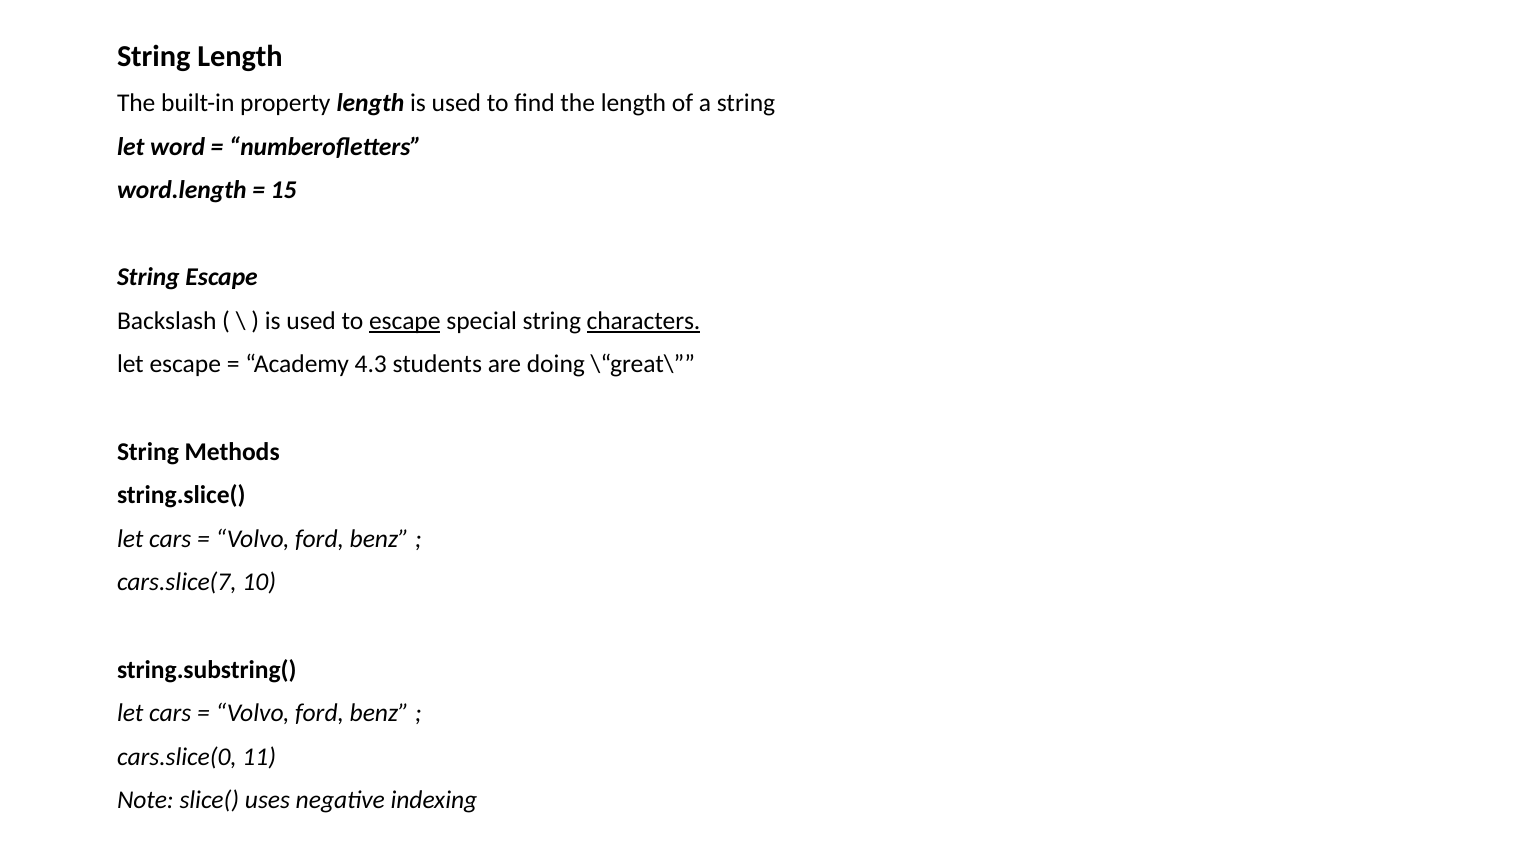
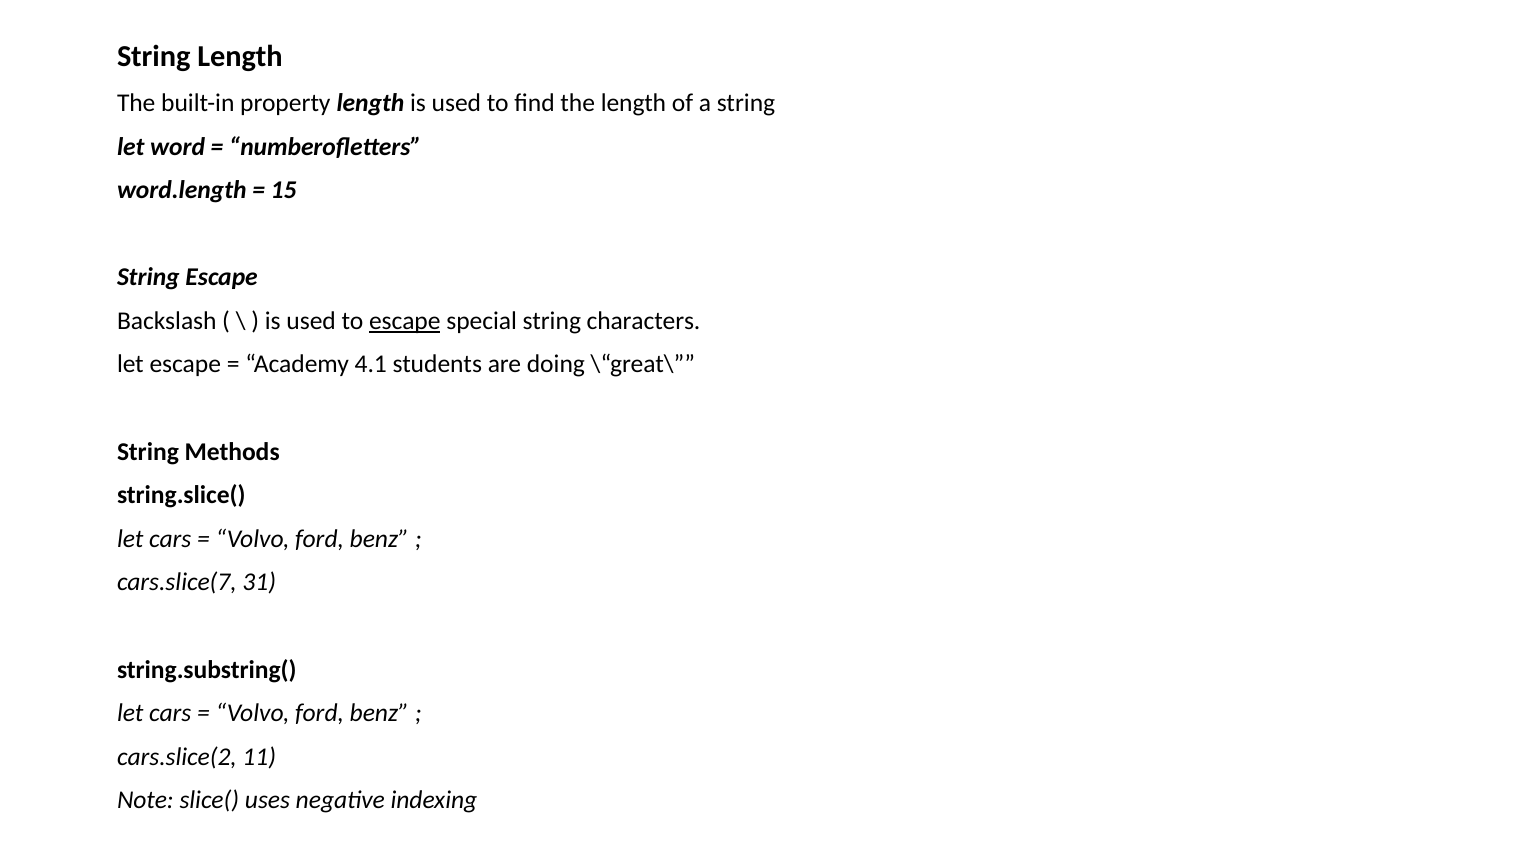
characters underline: present -> none
4.3: 4.3 -> 4.1
10: 10 -> 31
cars.slice(0: cars.slice(0 -> cars.slice(2
